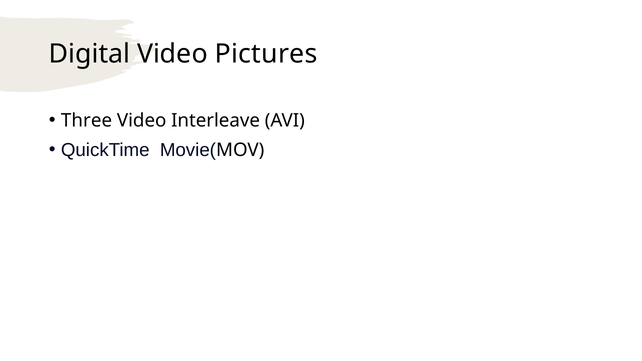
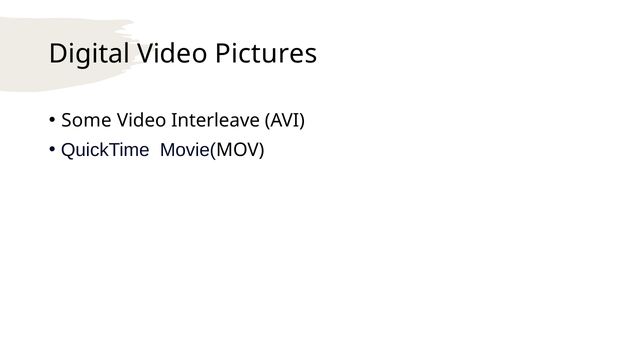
Three: Three -> Some
